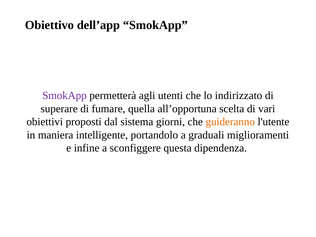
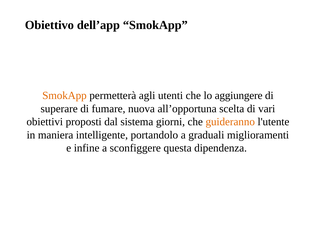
SmokApp at (64, 95) colour: purple -> orange
indirizzato: indirizzato -> aggiungere
quella: quella -> nuova
